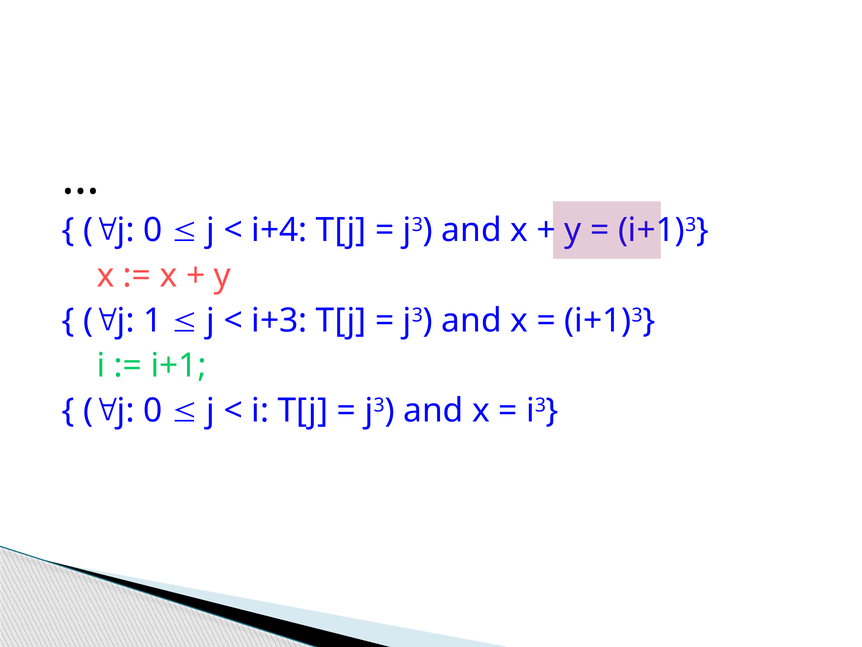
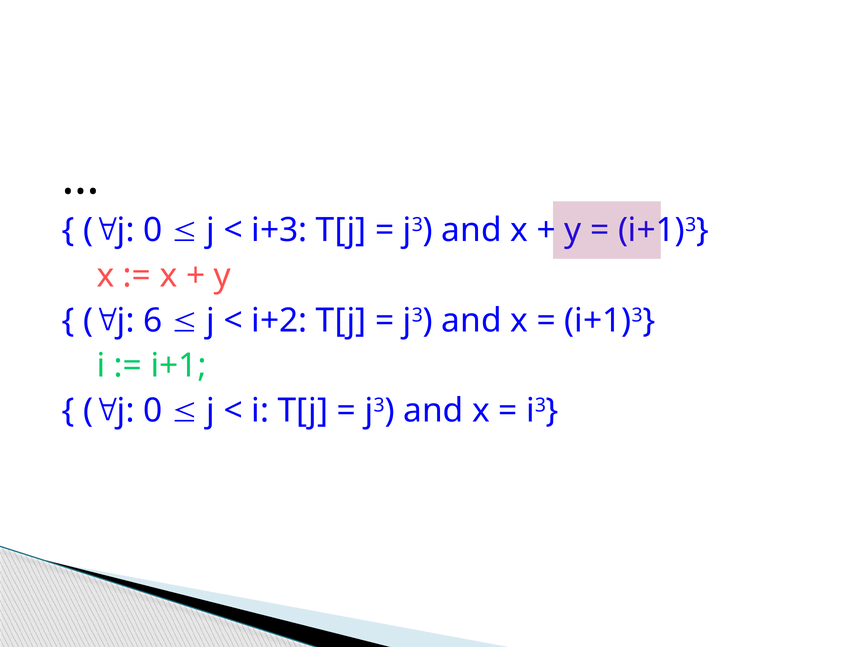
i+4: i+4 -> i+3
1: 1 -> 6
i+3: i+3 -> i+2
